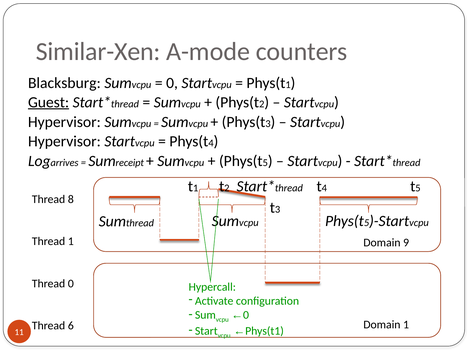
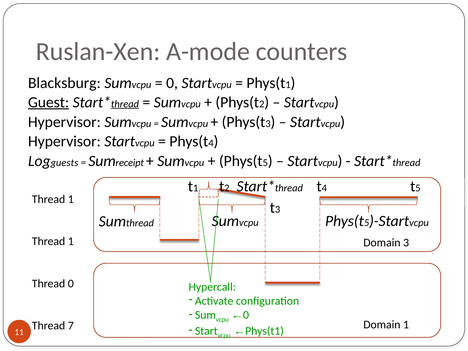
Similar-Xen: Similar-Xen -> Ruslan-Xen
thread at (125, 104) underline: none -> present
arrives: arrives -> guests
8 at (71, 199): 8 -> 1
Domain 9: 9 -> 3
6: 6 -> 7
